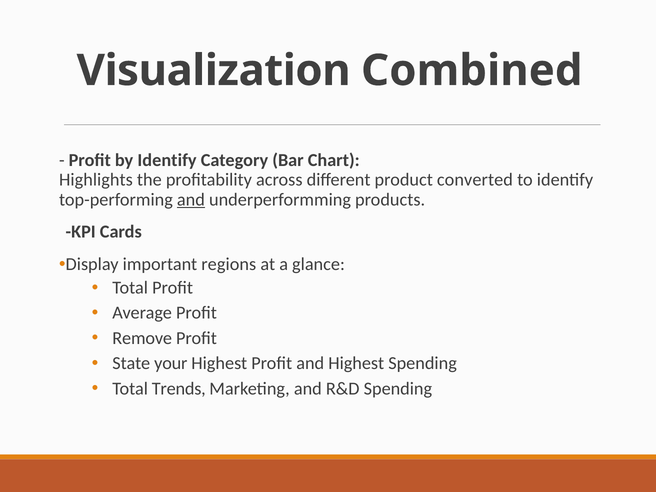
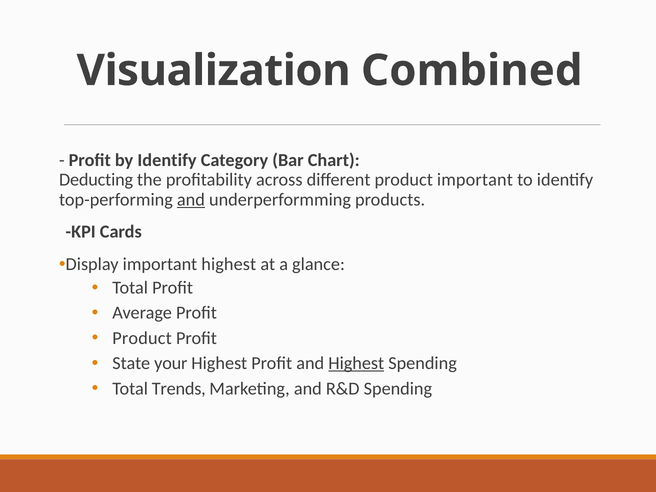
Highlights: Highlights -> Deducting
product converted: converted -> important
important regions: regions -> highest
Remove at (142, 338): Remove -> Product
Highest at (356, 363) underline: none -> present
